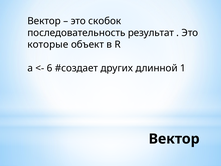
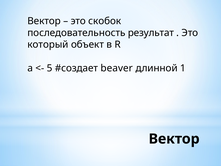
которые: которые -> который
6: 6 -> 5
других: других -> beaver
